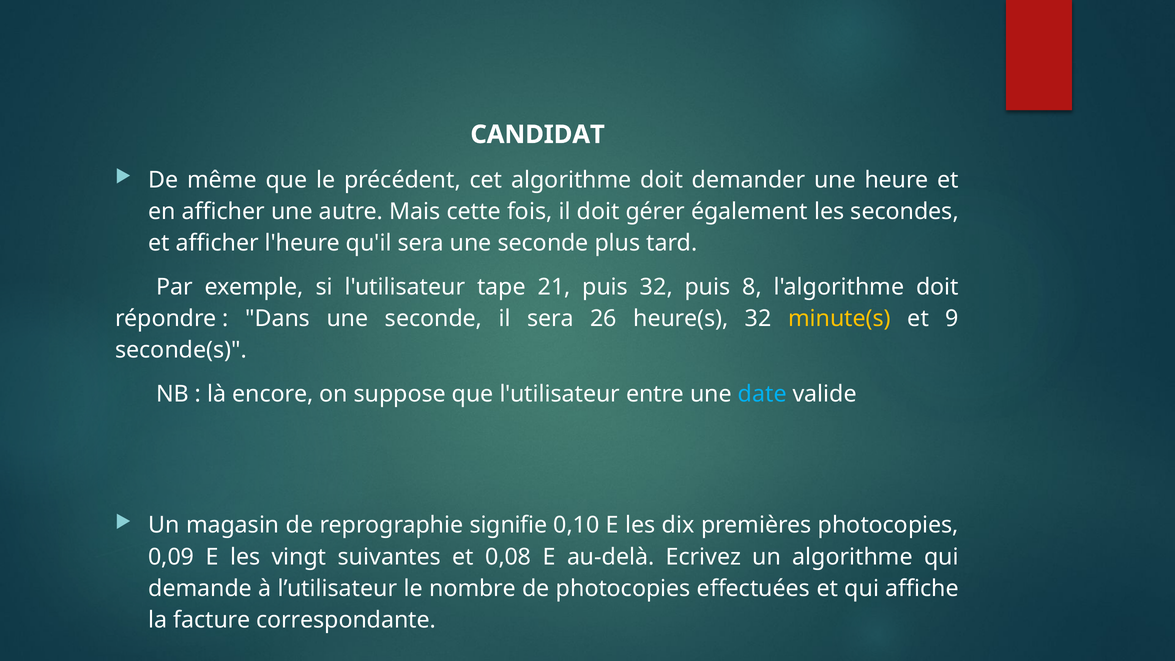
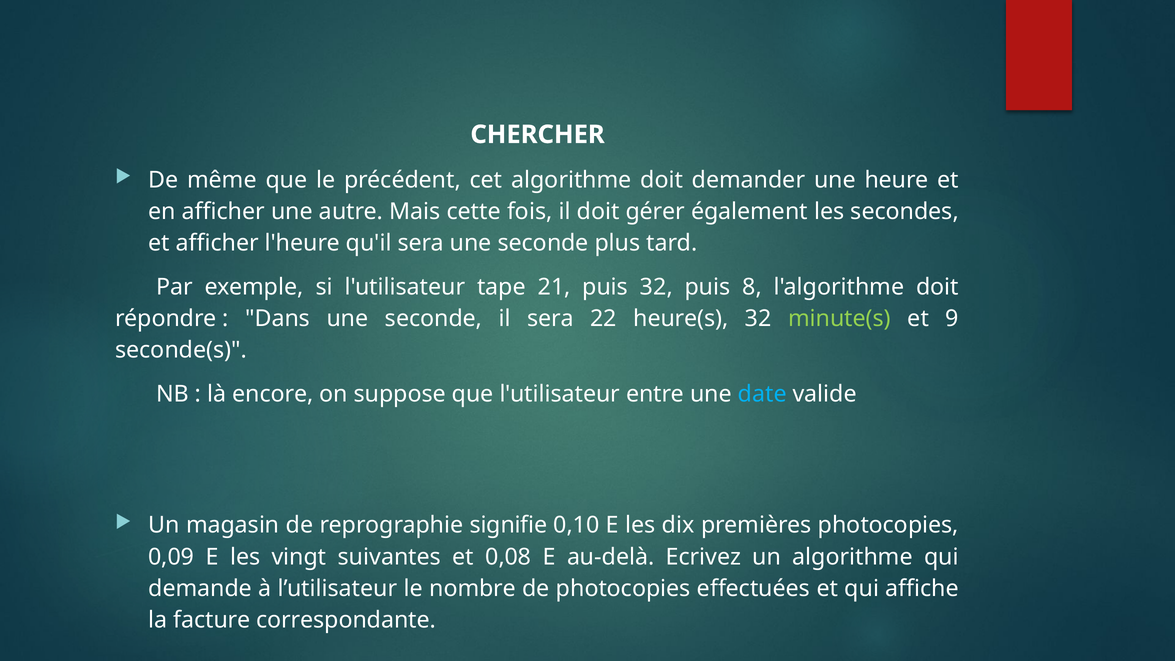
CANDIDAT: CANDIDAT -> CHERCHER
26: 26 -> 22
minute(s colour: yellow -> light green
